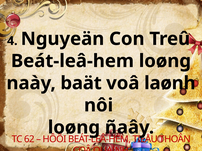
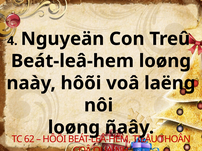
naày baät: baät -> hôõi
laønh: laønh -> laëng
